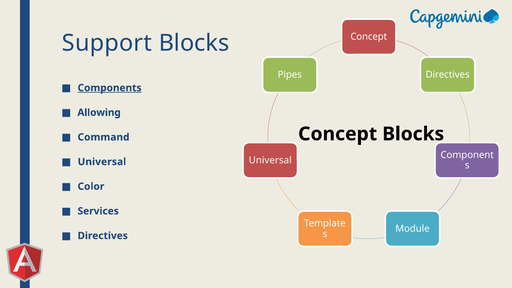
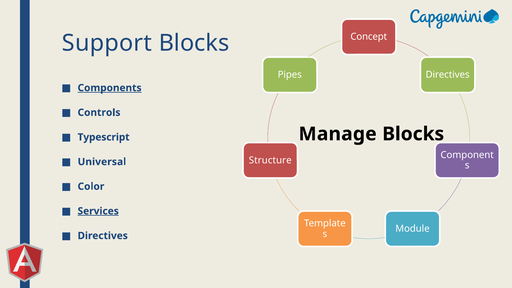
Allowing: Allowing -> Controls
Concept at (338, 134): Concept -> Manage
Command: Command -> Typescript
Universal at (270, 160): Universal -> Structure
Services underline: none -> present
